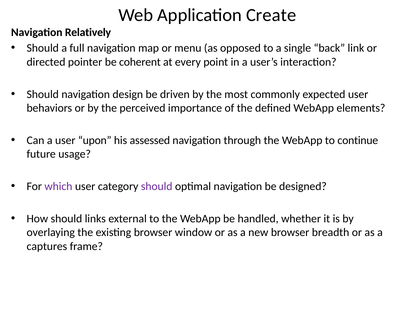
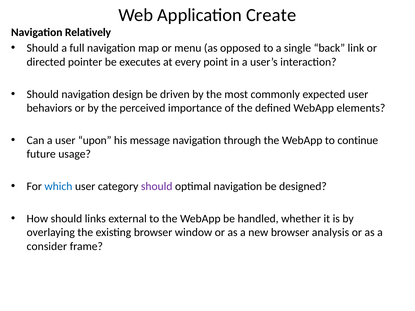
coherent: coherent -> executes
assessed: assessed -> message
which colour: purple -> blue
breadth: breadth -> analysis
captures: captures -> consider
